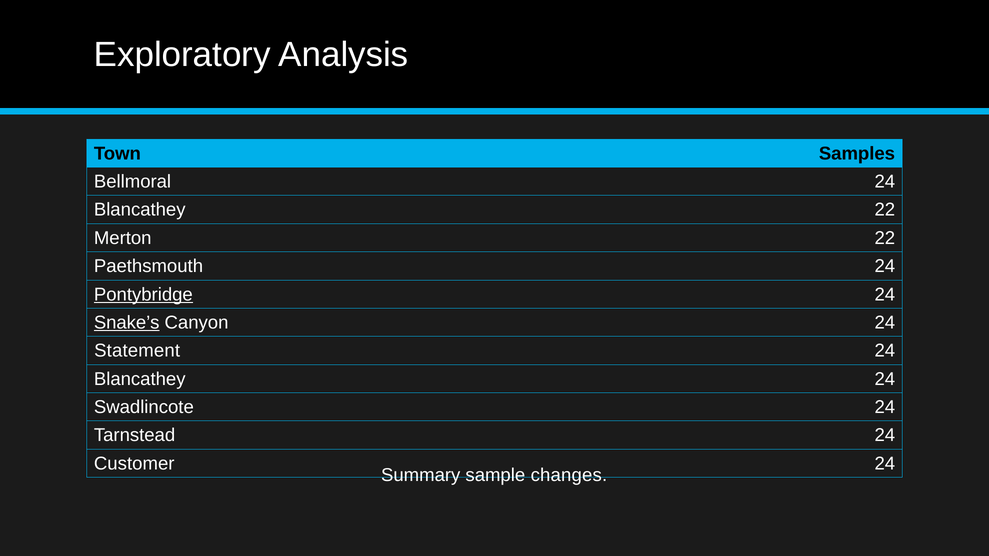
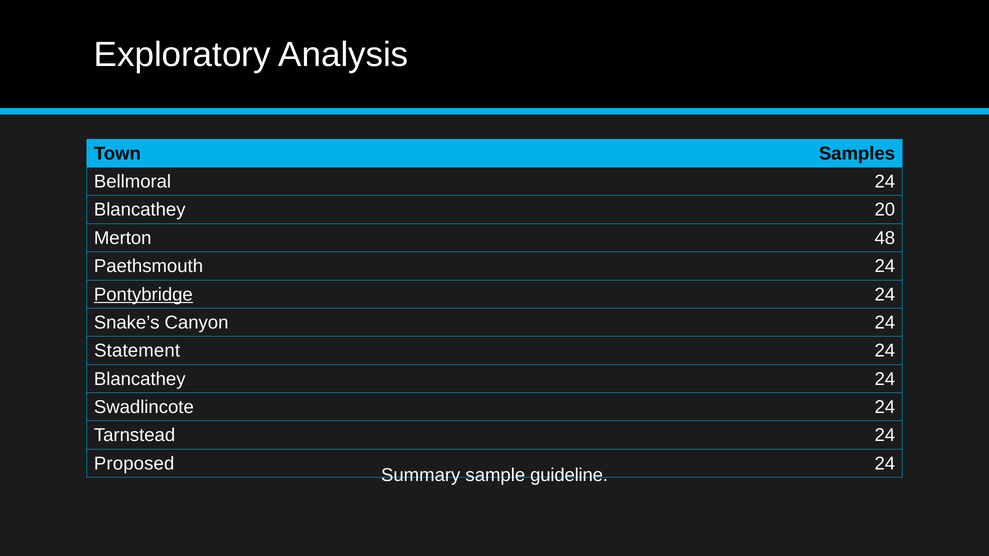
Blancathey 22: 22 -> 20
Merton 22: 22 -> 48
Snake’s underline: present -> none
Customer: Customer -> Proposed
changes: changes -> guideline
